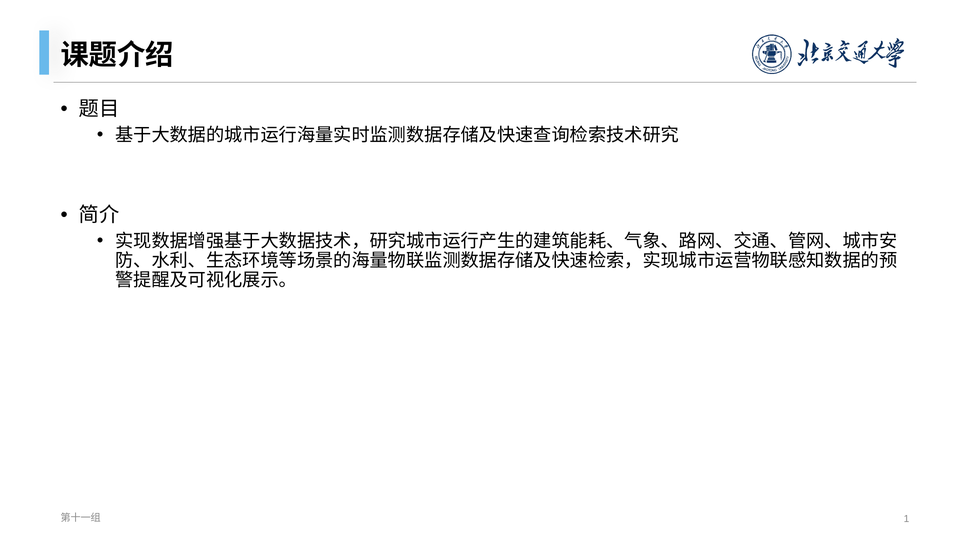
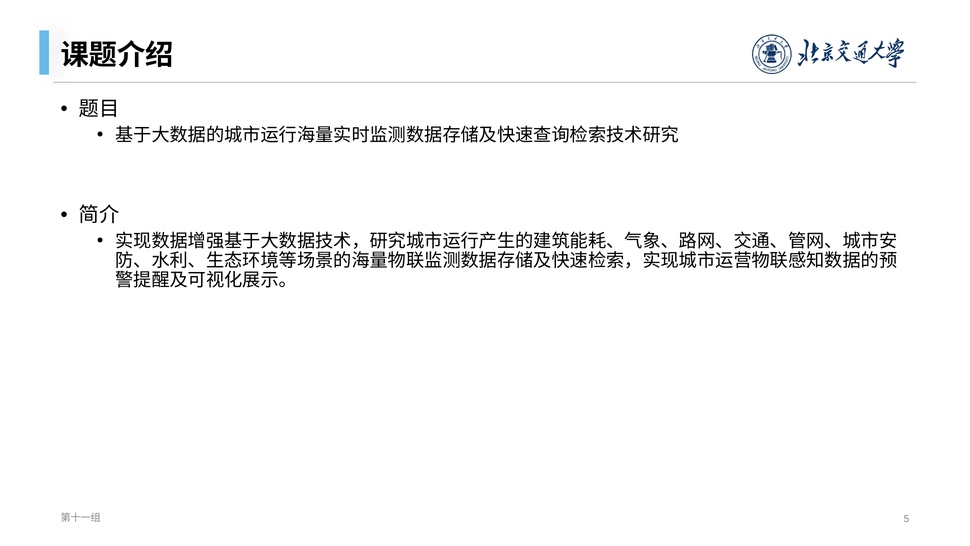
1: 1 -> 5
